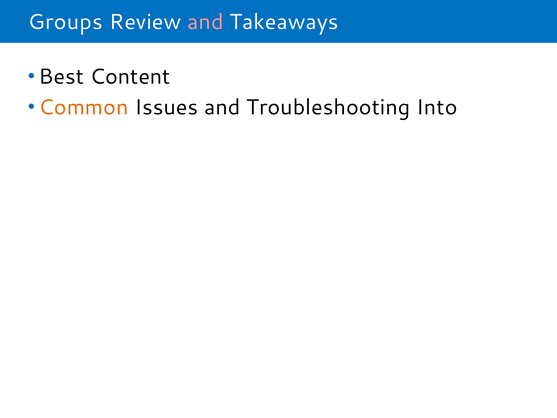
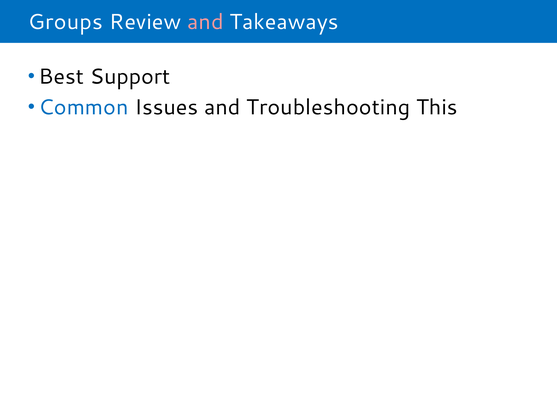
Content: Content -> Support
Common colour: orange -> blue
Into: Into -> This
